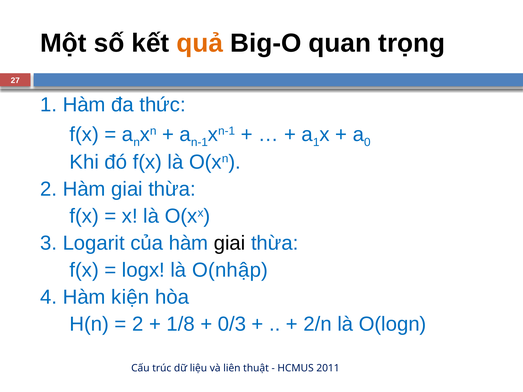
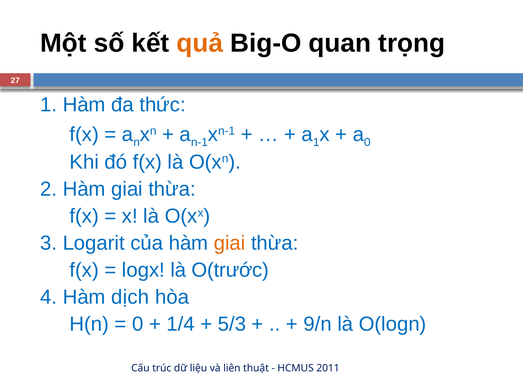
giai at (230, 243) colour: black -> orange
O(nhập: O(nhập -> O(trước
kiện: kiện -> dịch
2 at (138, 324): 2 -> 0
1/8: 1/8 -> 1/4
0/3: 0/3 -> 5/3
2/n: 2/n -> 9/n
